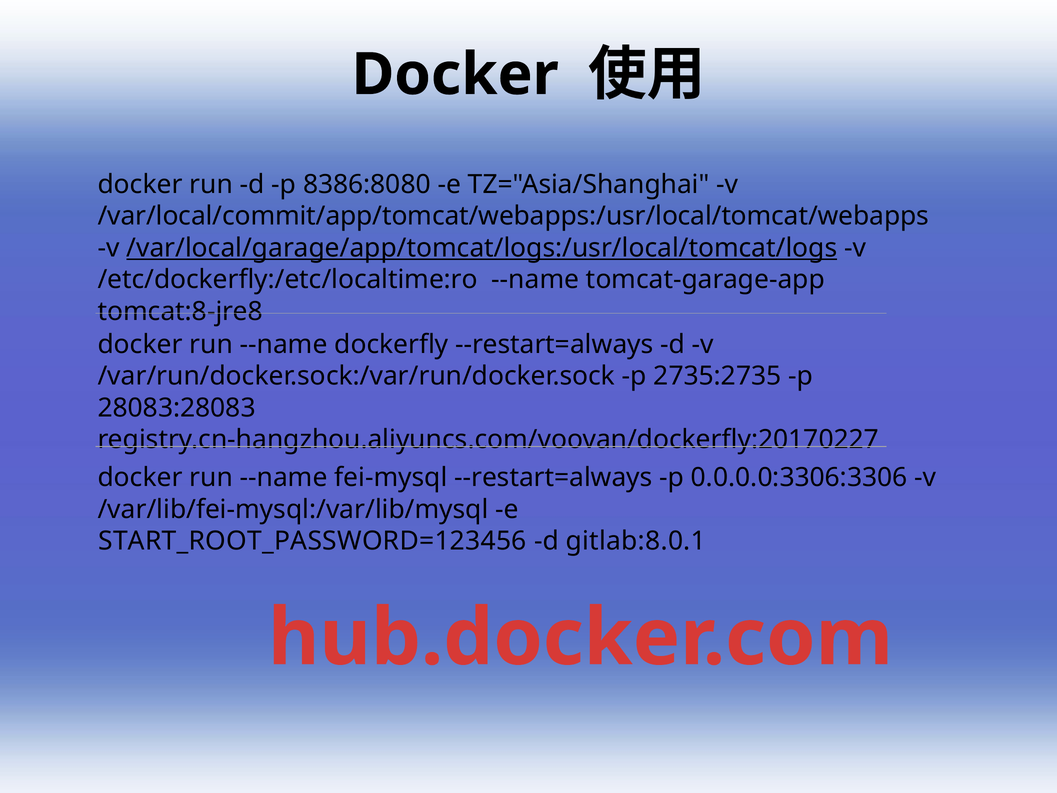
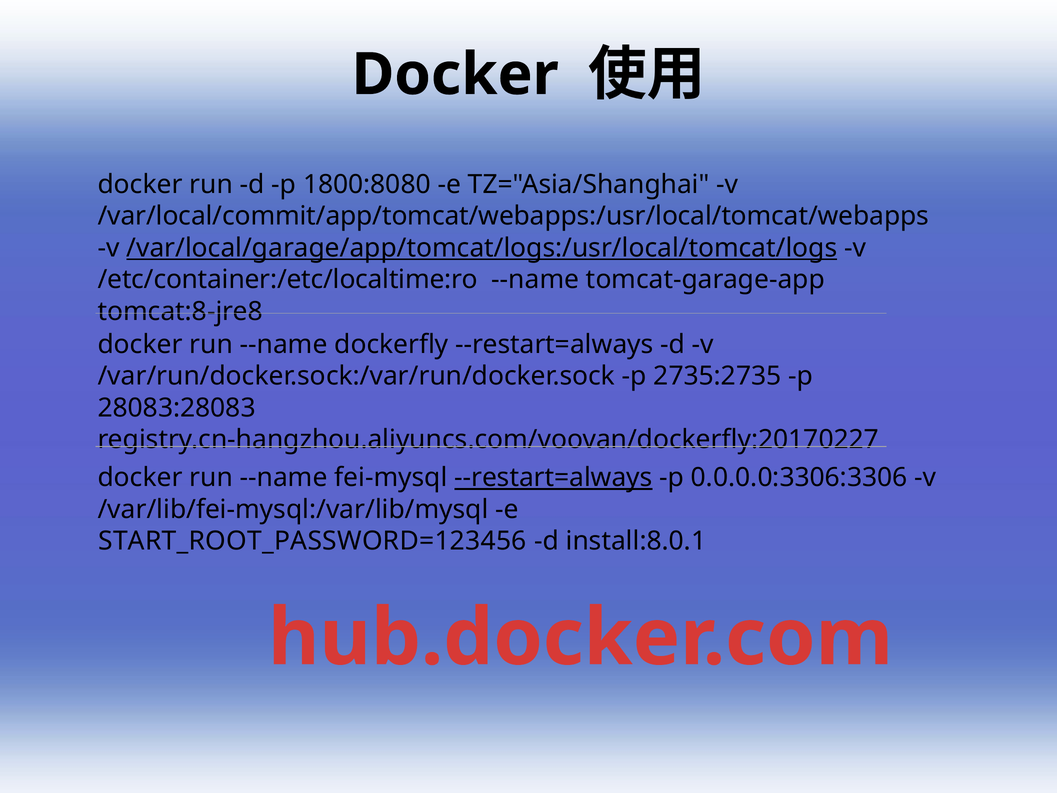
8386:8080: 8386:8080 -> 1800:8080
/etc/dockerfly:/etc/localtime:ro: /etc/dockerfly:/etc/localtime:ro -> /etc/container:/etc/localtime:ro
--restart=always at (553, 477) underline: none -> present
gitlab:8.0.1: gitlab:8.0.1 -> install:8.0.1
